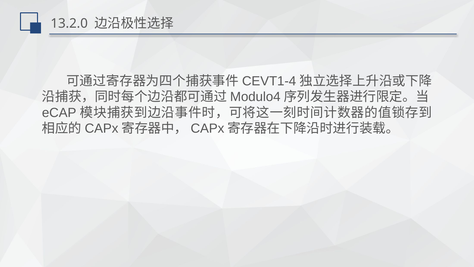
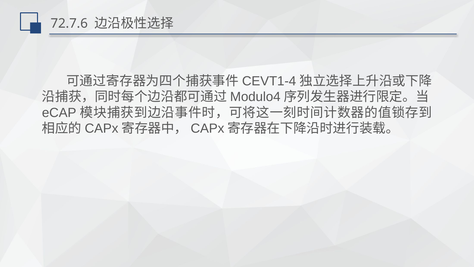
13.2.0: 13.2.0 -> 72.7.6
